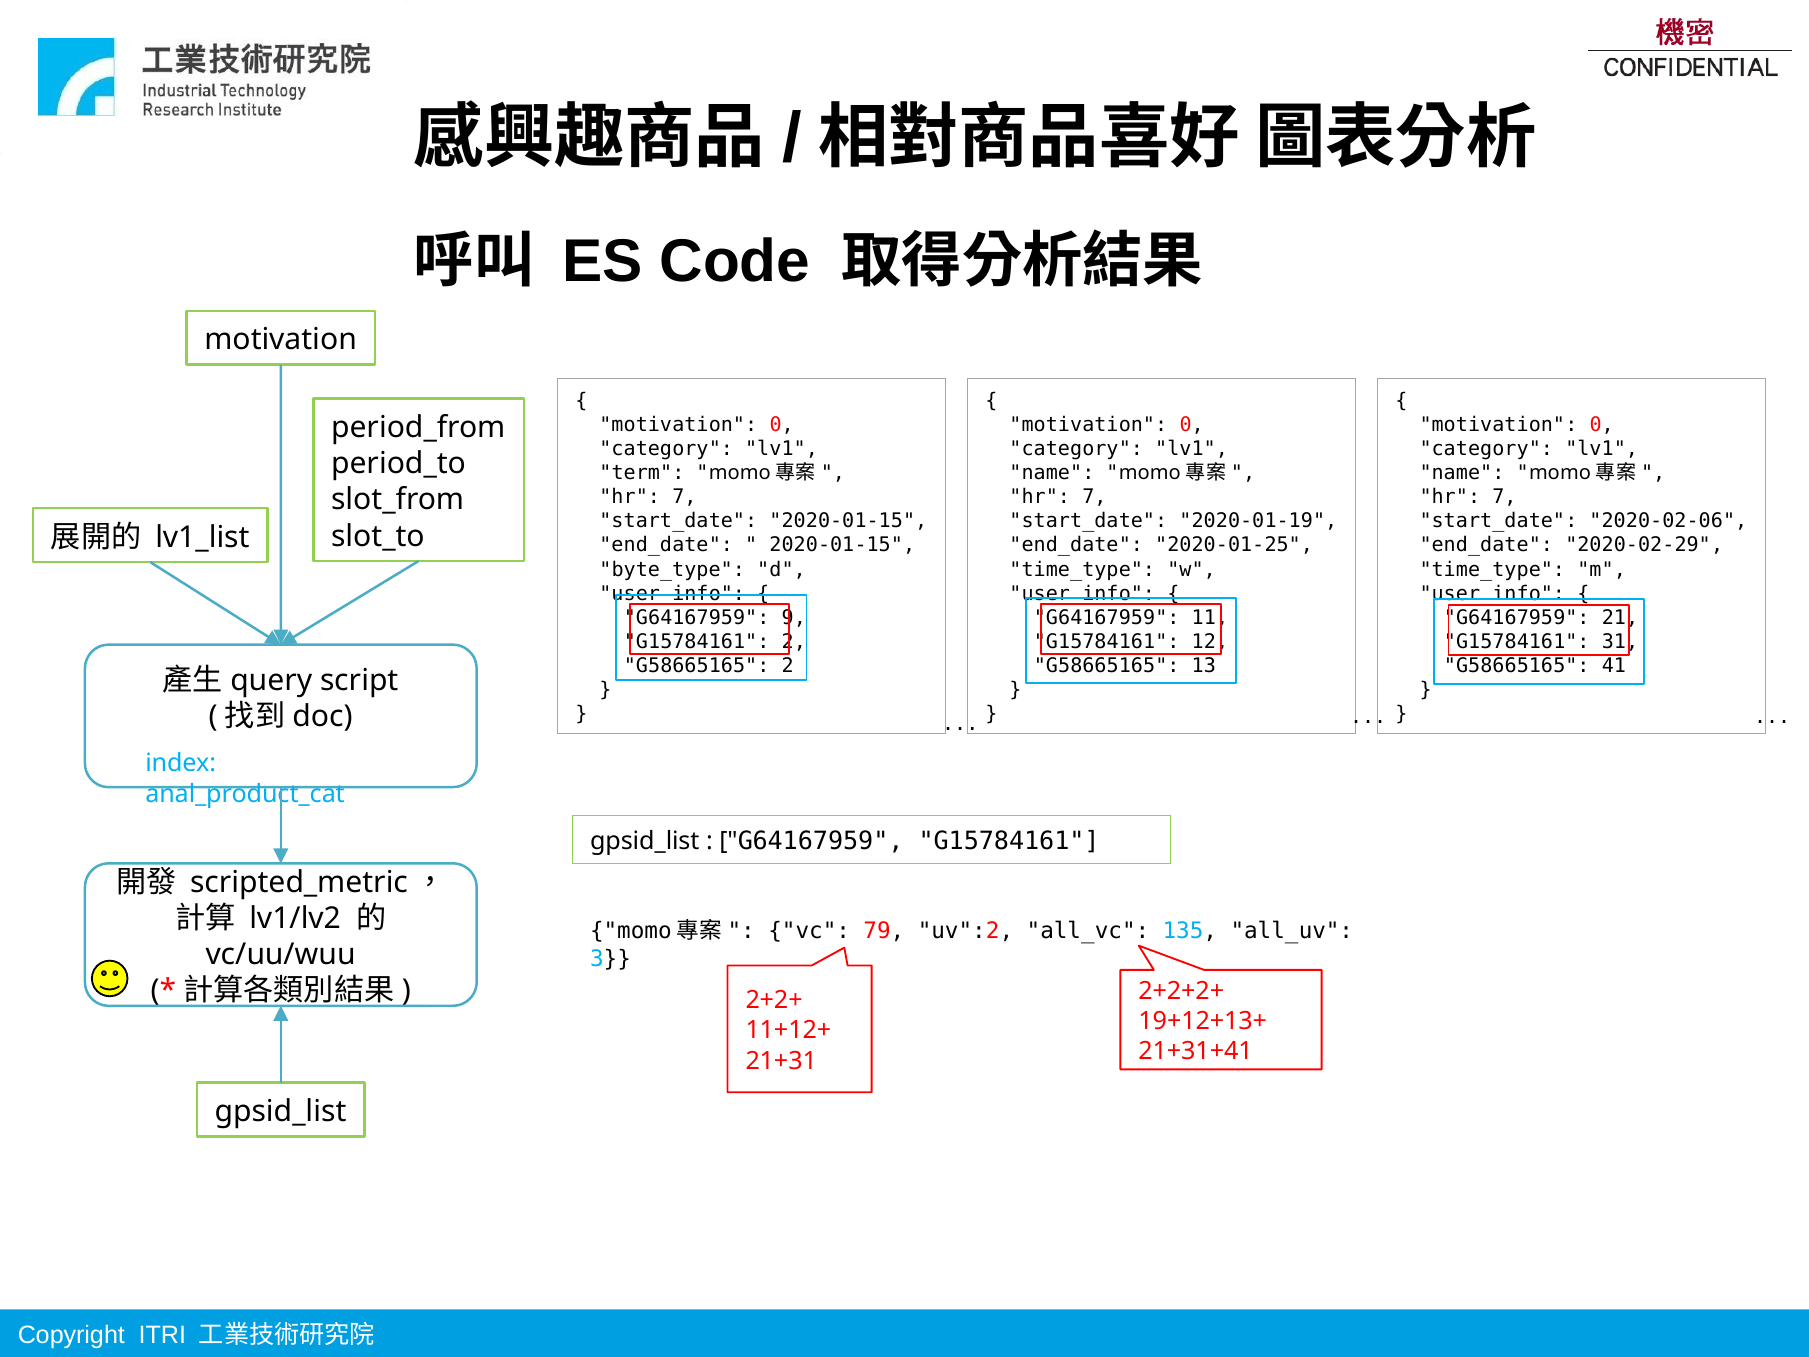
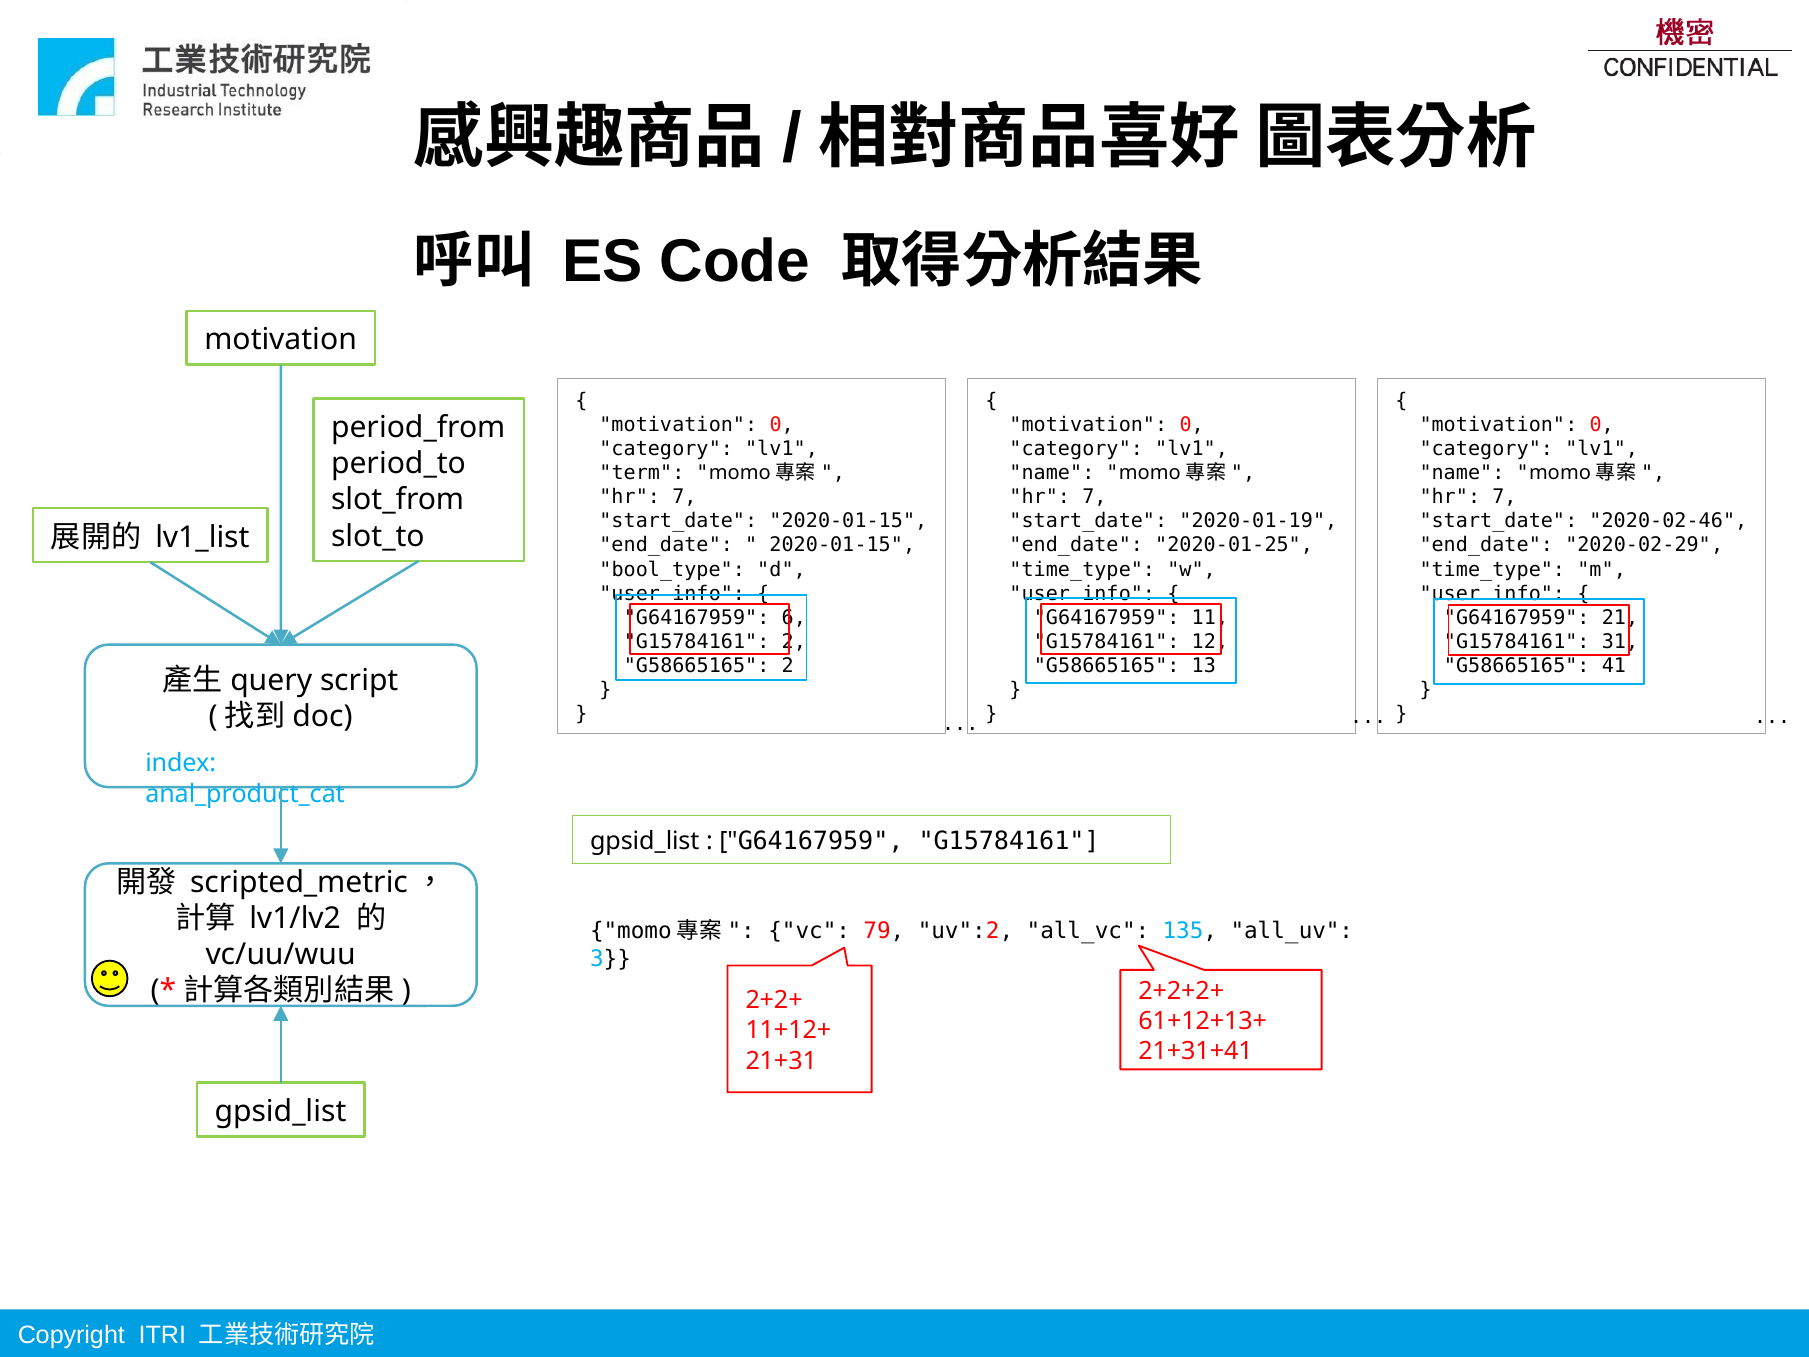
2020-02-06: 2020-02-06 -> 2020-02-46
byte_type: byte_type -> bool_type
9: 9 -> 6
19+12+13+: 19+12+13+ -> 61+12+13+
